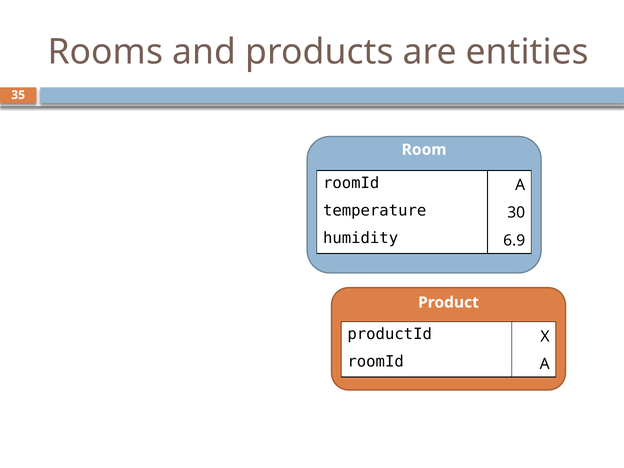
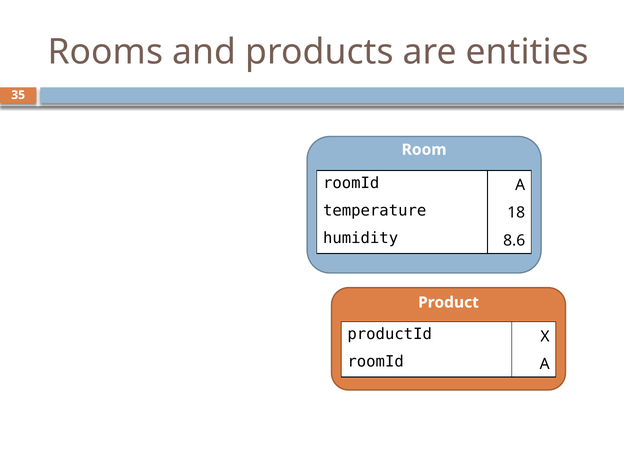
30: 30 -> 18
6.9: 6.9 -> 8.6
